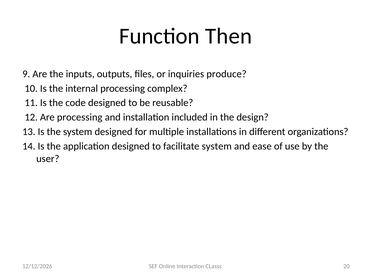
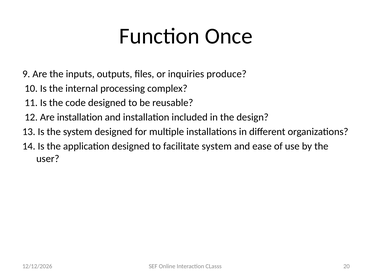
Then: Then -> Once
Are processing: processing -> installation
